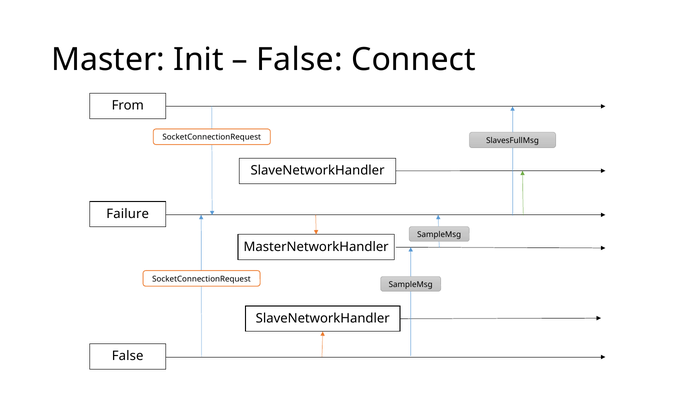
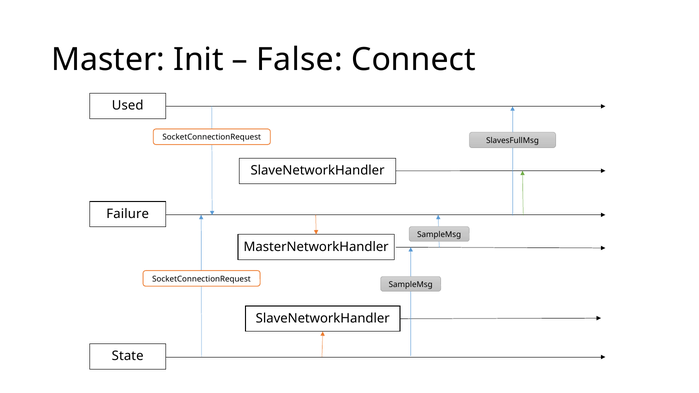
From: From -> Used
False at (128, 356): False -> State
